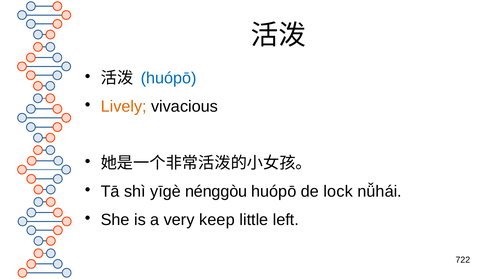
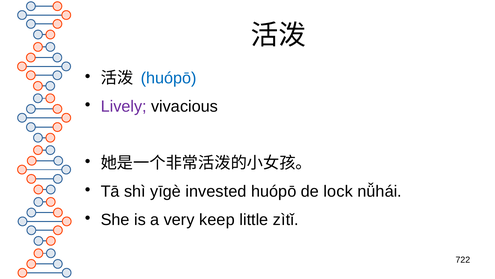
Lively colour: orange -> purple
nénggòu: nénggòu -> invested
left: left -> zìtǐ
